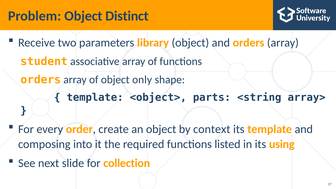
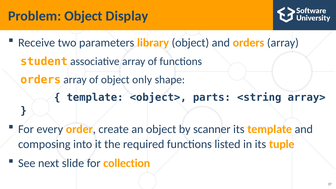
Distinct: Distinct -> Display
context: context -> scanner
using: using -> tuple
